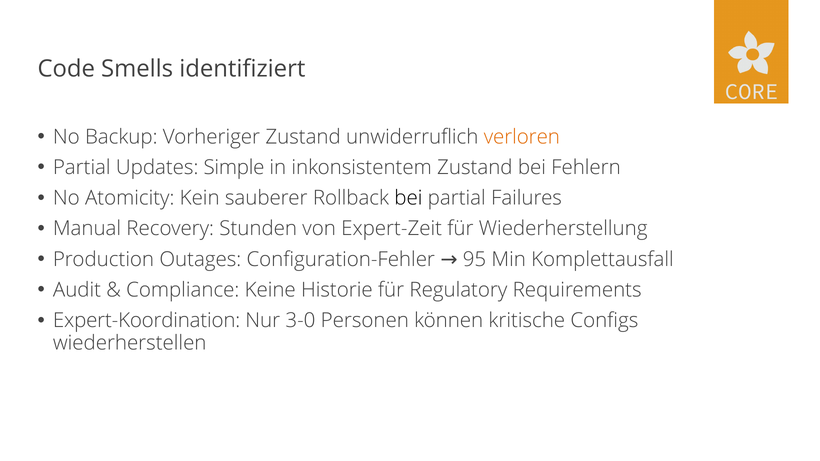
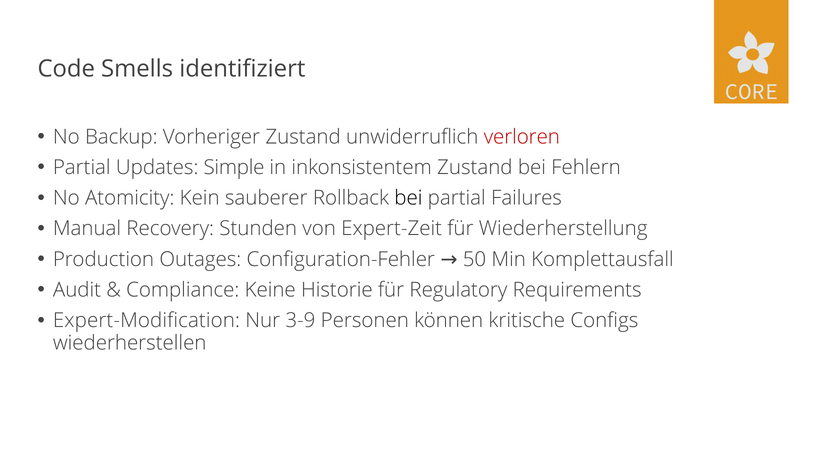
verloren colour: orange -> red
95: 95 -> 50
Expert-Koordination: Expert-Koordination -> Expert-Modification
3-0: 3-0 -> 3-9
